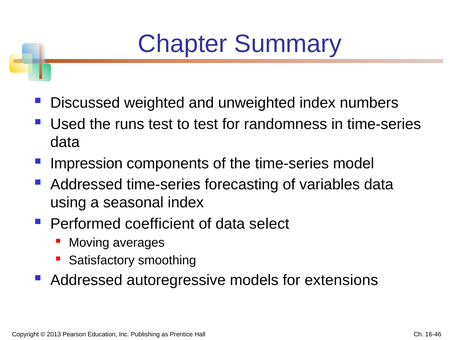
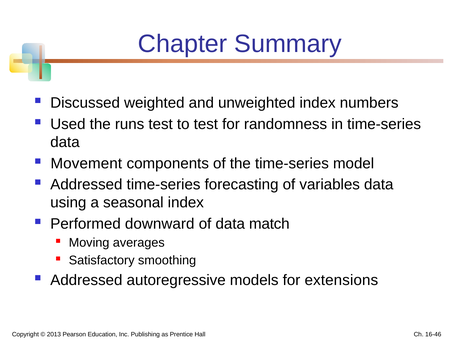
Impression: Impression -> Movement
coefficient: coefficient -> downward
select: select -> match
